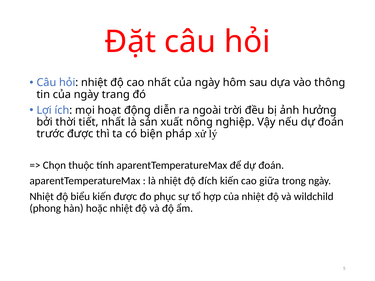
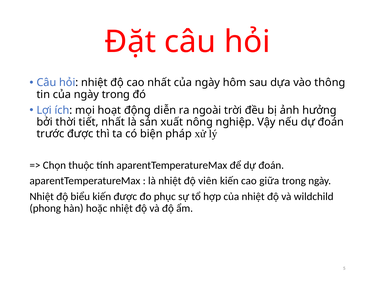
ngày trang: trang -> trong
đích: đích -> viên
